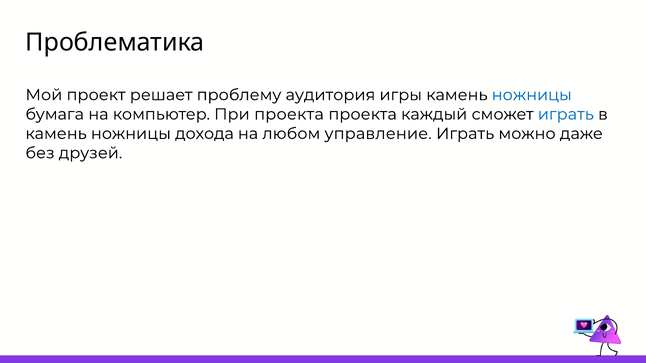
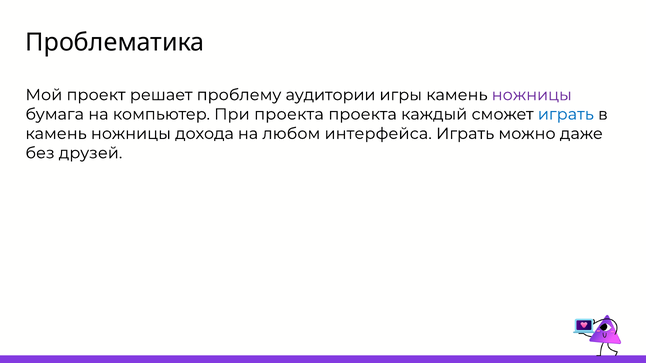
аудитория: аудитория -> аудитории
ножницы at (532, 95) colour: blue -> purple
управление: управление -> интерфейса
